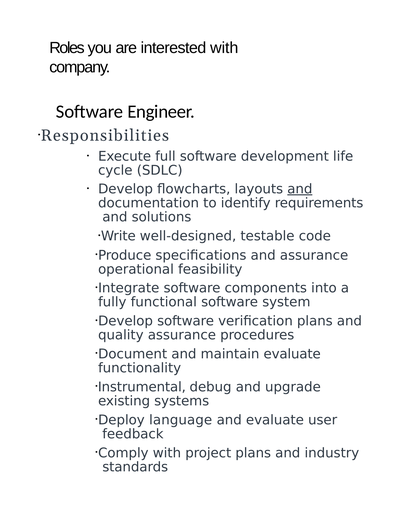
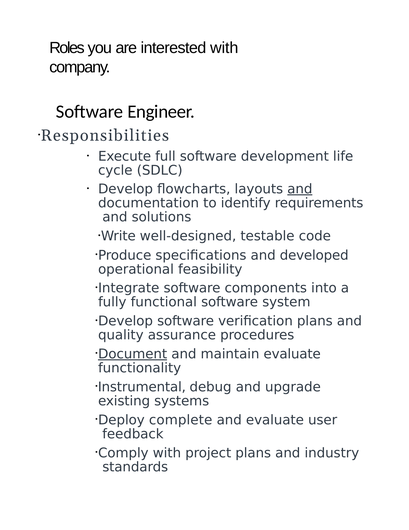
and assurance: assurance -> developed
Document underline: none -> present
language: language -> complete
